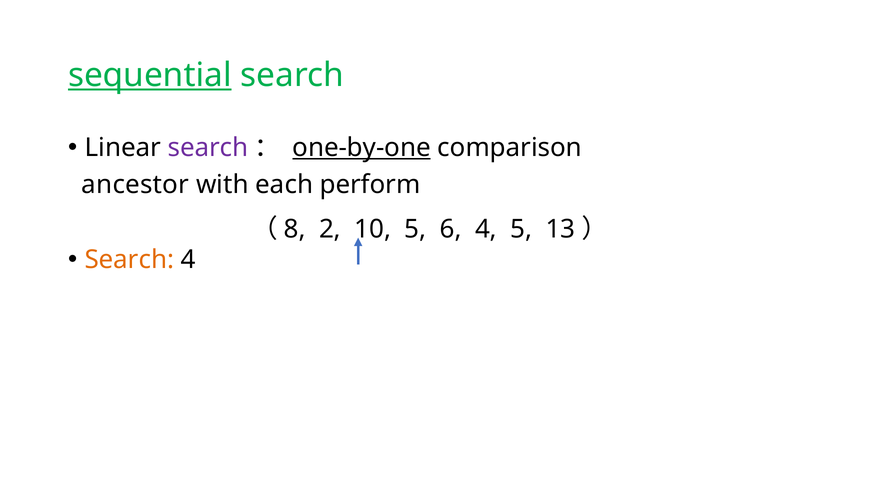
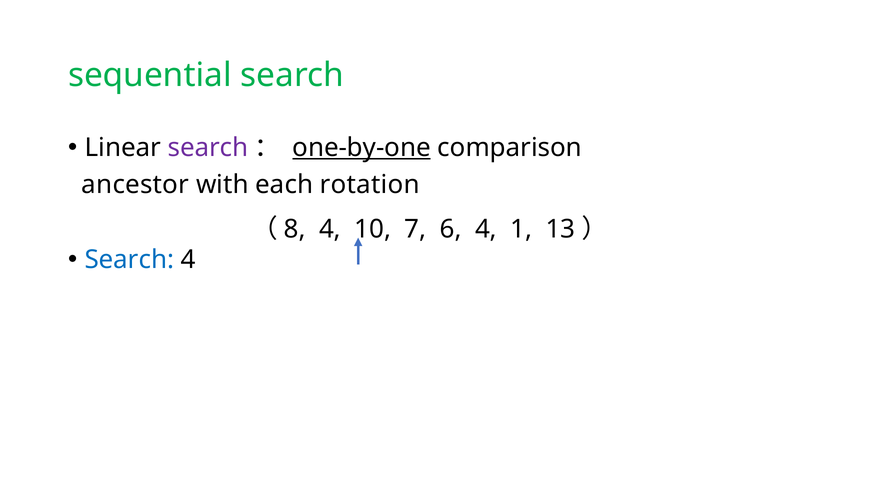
sequential underline: present -> none
perform: perform -> rotation
2 at (330, 229): 2 -> 4
10 5: 5 -> 7
4 5: 5 -> 1
Search at (129, 259) colour: orange -> blue
